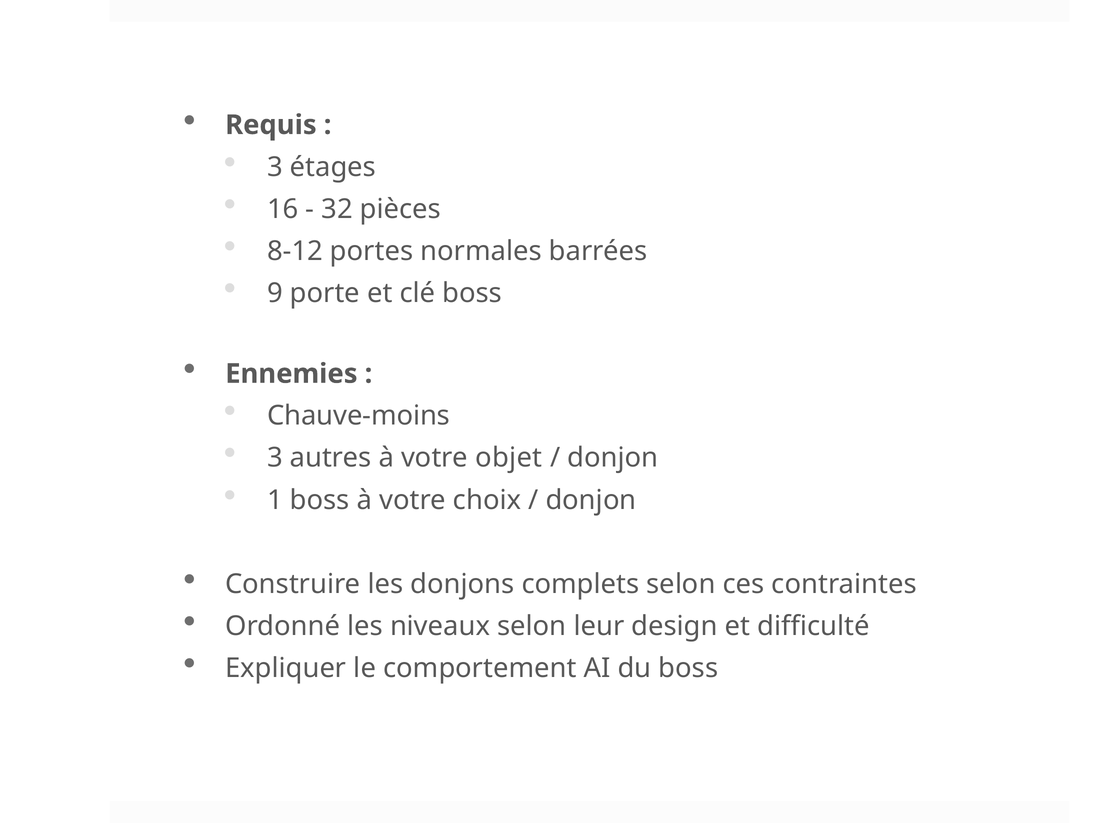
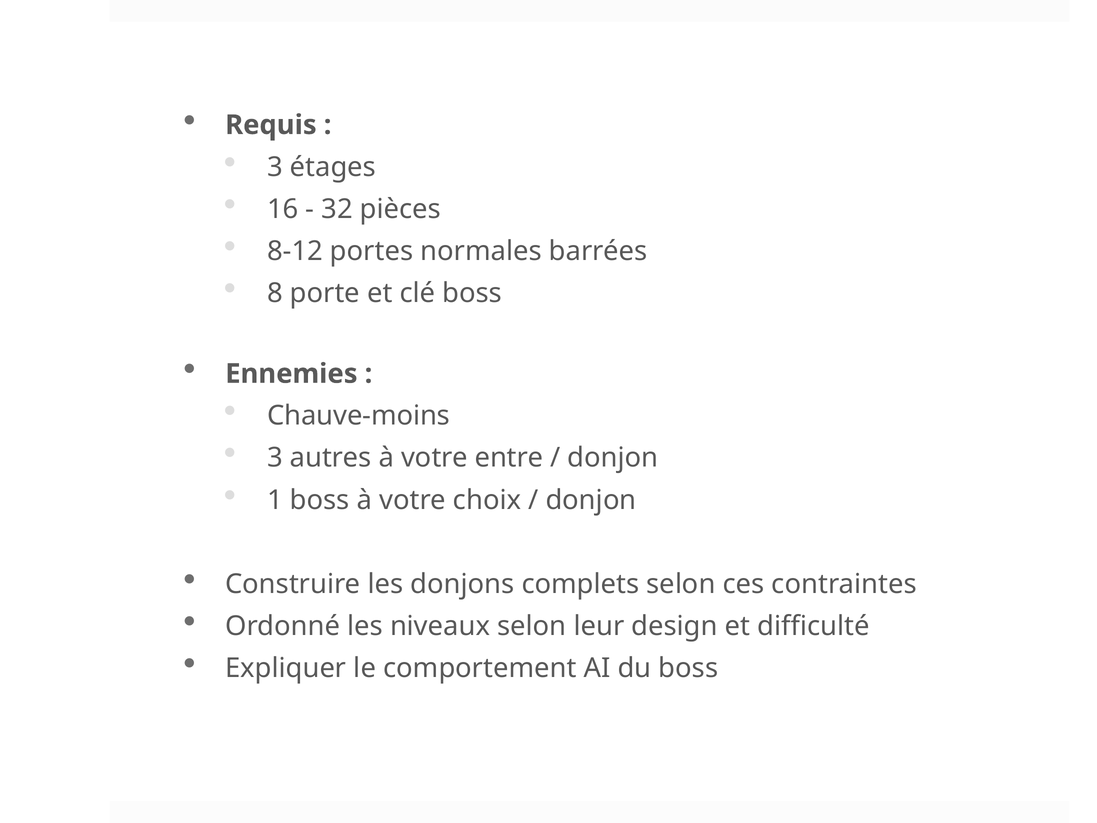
9: 9 -> 8
objet: objet -> entre
